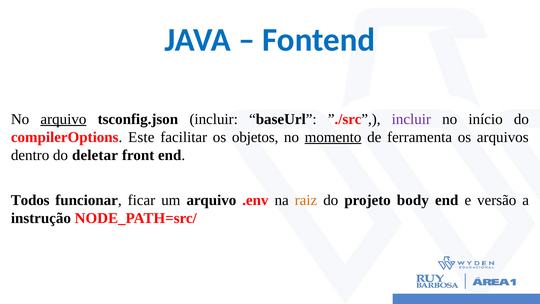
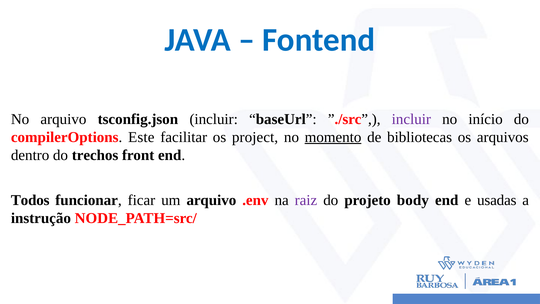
arquivo at (63, 119) underline: present -> none
objetos: objetos -> project
ferramenta: ferramenta -> bibliotecas
deletar: deletar -> trechos
raiz colour: orange -> purple
versão: versão -> usadas
